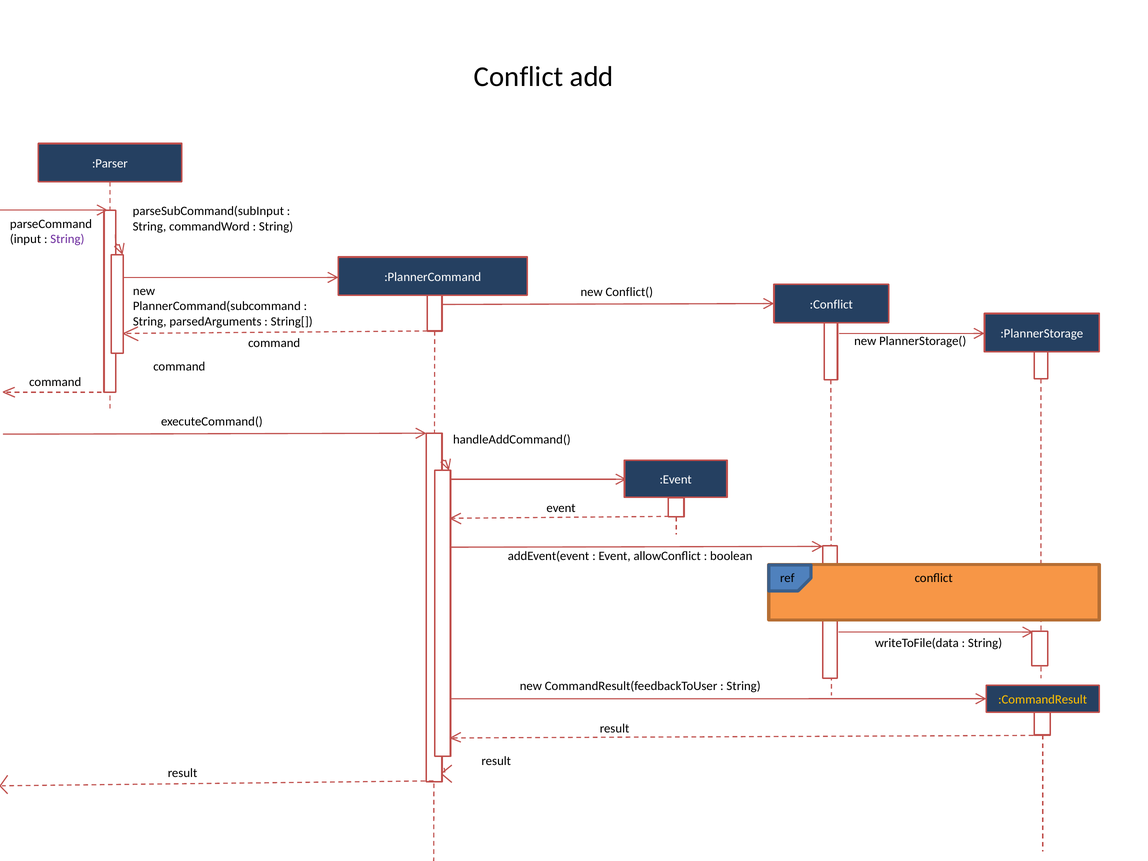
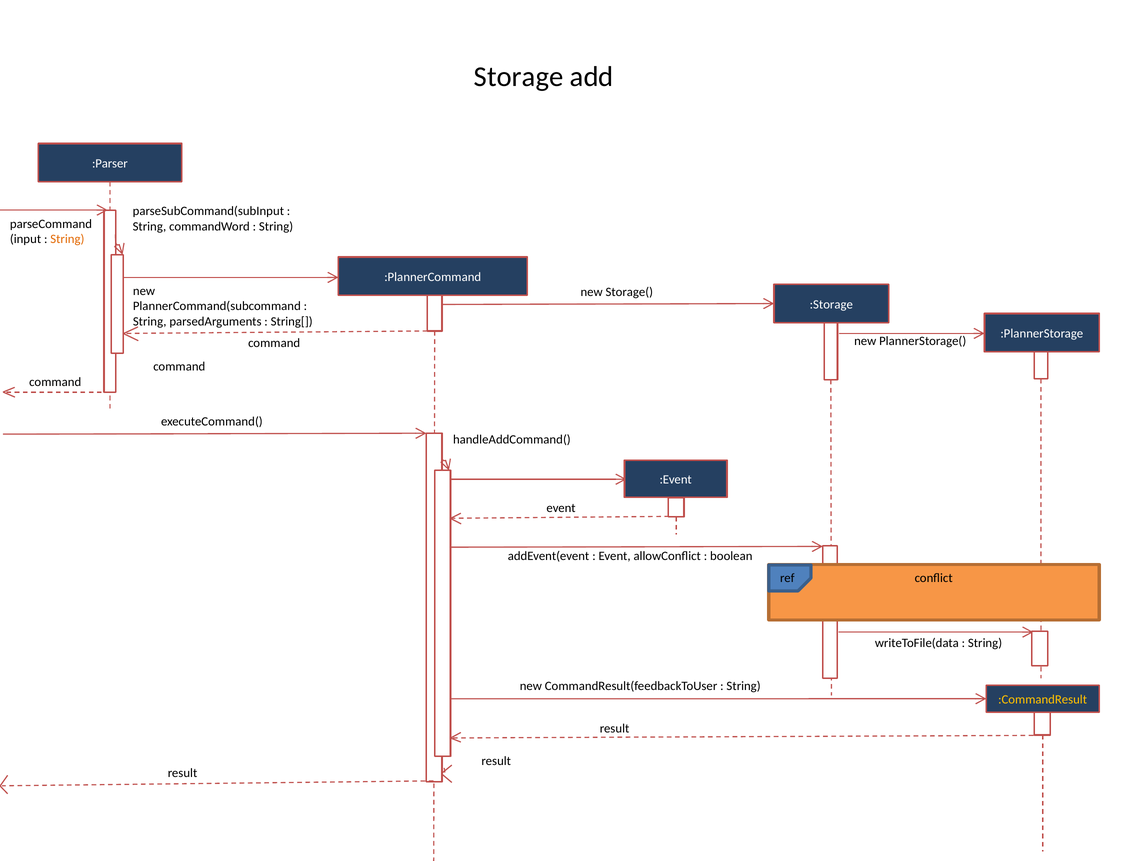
Conflict at (519, 77): Conflict -> Storage
String at (67, 239) colour: purple -> orange
Conflict(: Conflict( -> Storage(
:Conflict: :Conflict -> :Storage
